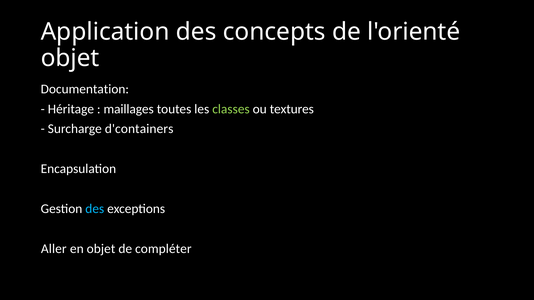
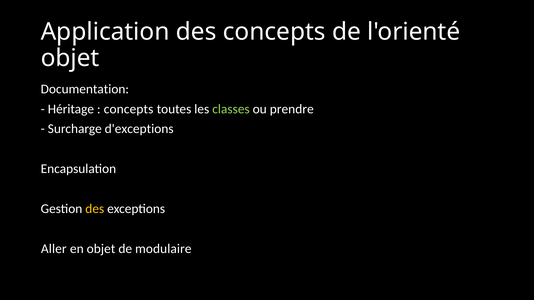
maillages at (129, 109): maillages -> concepts
textures: textures -> prendre
d'containers: d'containers -> d'exceptions
des at (95, 209) colour: light blue -> yellow
compléter: compléter -> modulaire
